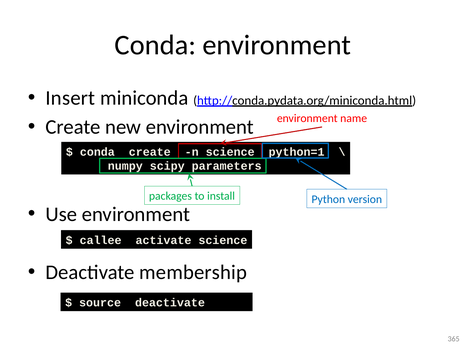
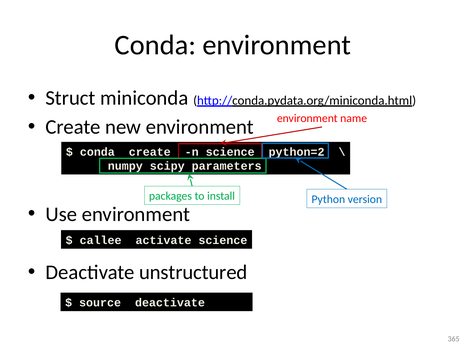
Insert: Insert -> Struct
python=1: python=1 -> python=2
membership: membership -> unstructured
